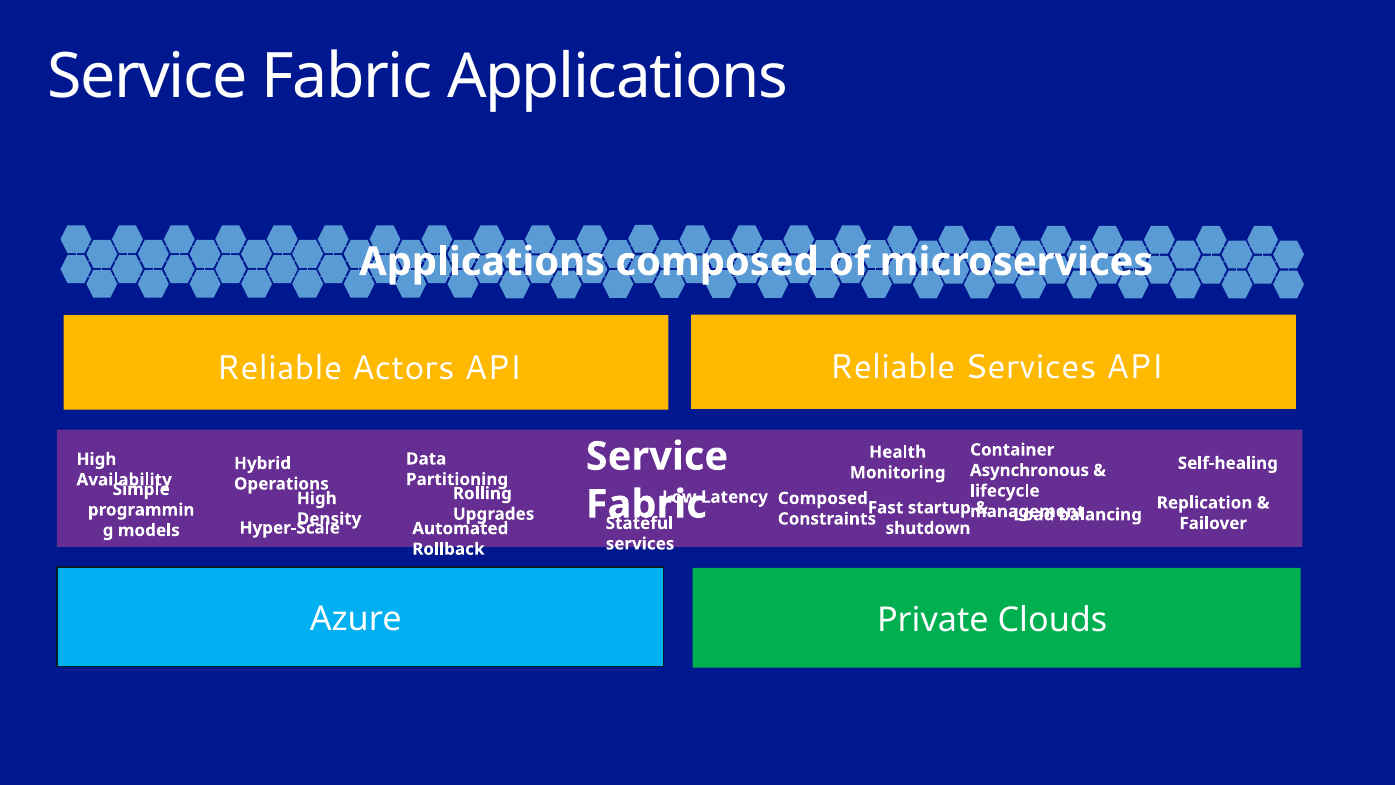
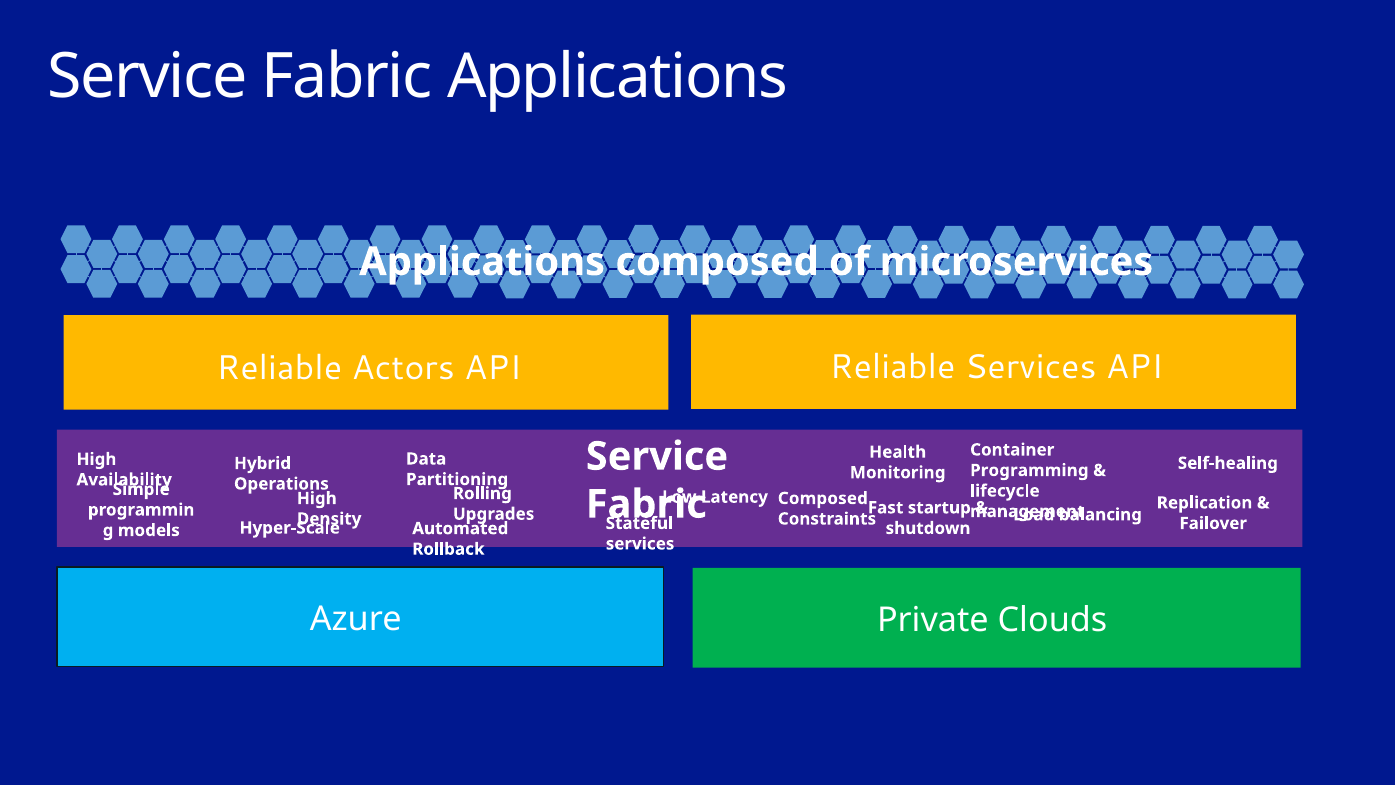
Asynchronous: Asynchronous -> Programming
